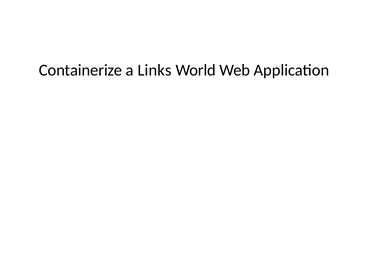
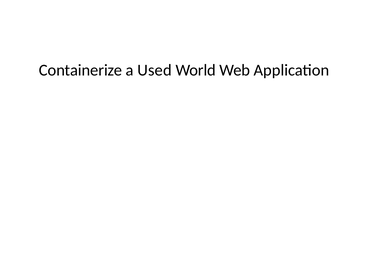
Links: Links -> Used
